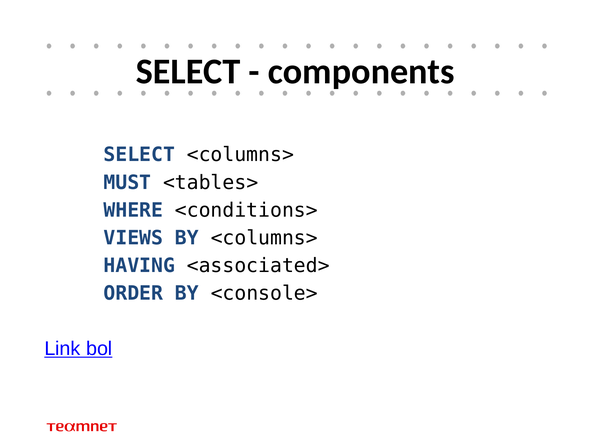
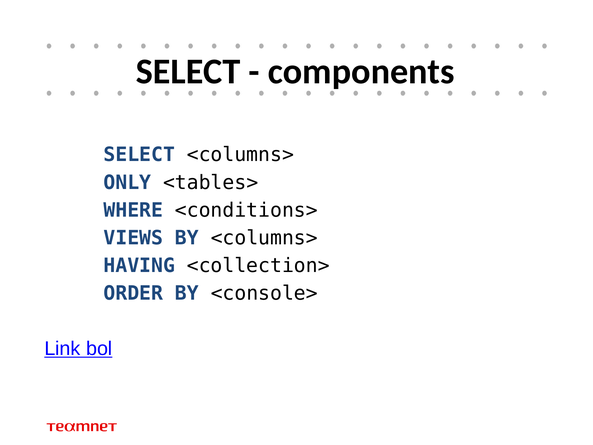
MUST: MUST -> ONLY
<associated>: <associated> -> <collection>
